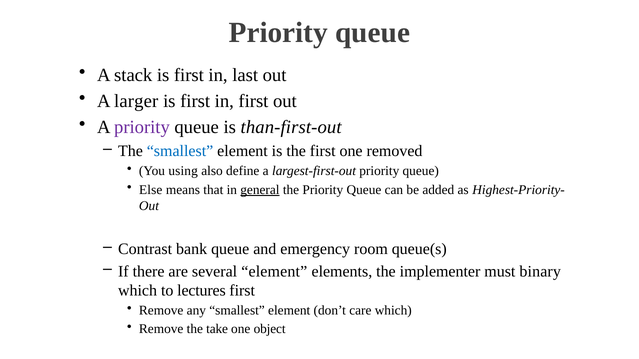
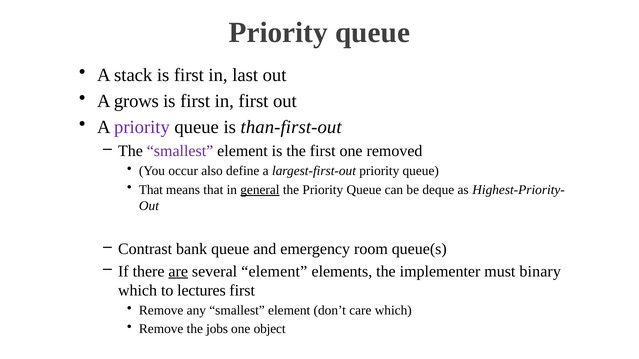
larger: larger -> grows
smallest at (180, 151) colour: blue -> purple
using: using -> occur
Else at (151, 190): Else -> That
added: added -> deque
are underline: none -> present
take: take -> jobs
